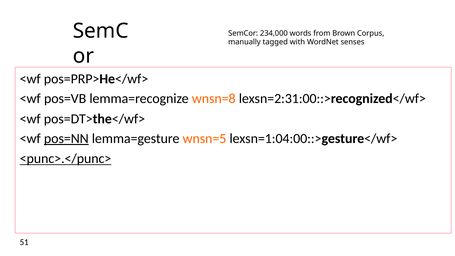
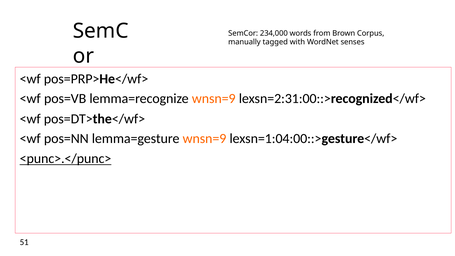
lemma=recognize wnsn=8: wnsn=8 -> wnsn=9
pos=NN underline: present -> none
lemma=gesture wnsn=5: wnsn=5 -> wnsn=9
